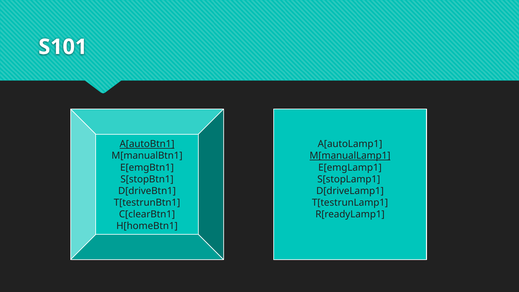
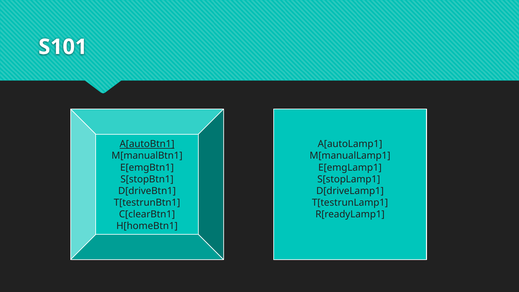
M[manualLamp1 underline: present -> none
